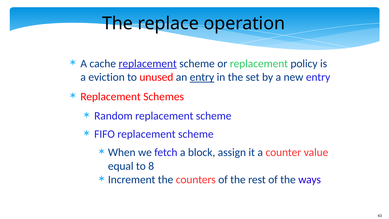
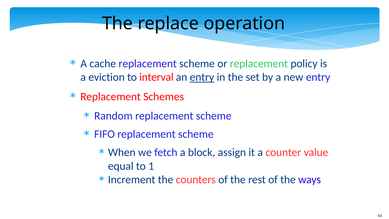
replacement at (148, 64) underline: present -> none
unused: unused -> interval
8: 8 -> 1
